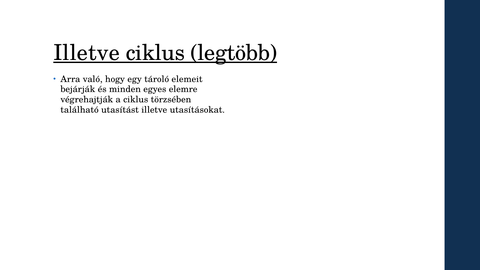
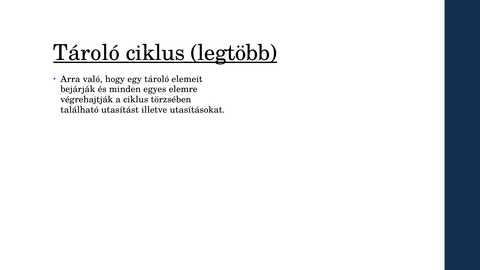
Illetve at (87, 53): Illetve -> Tároló
